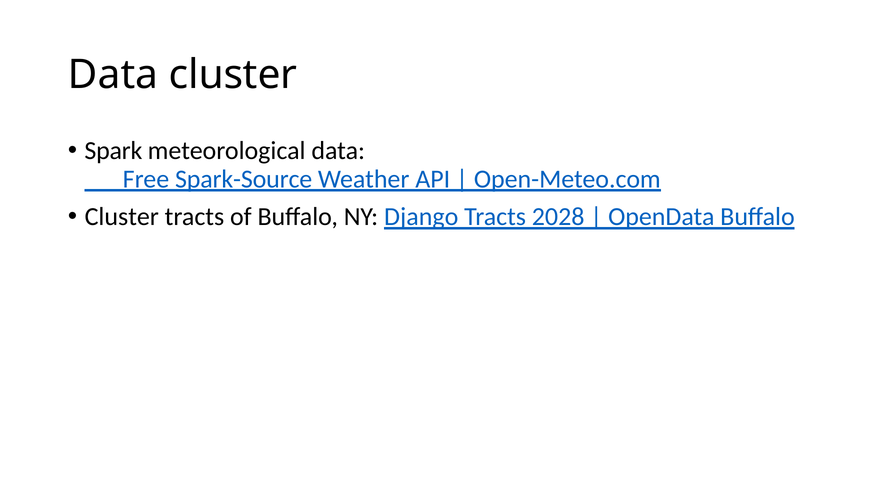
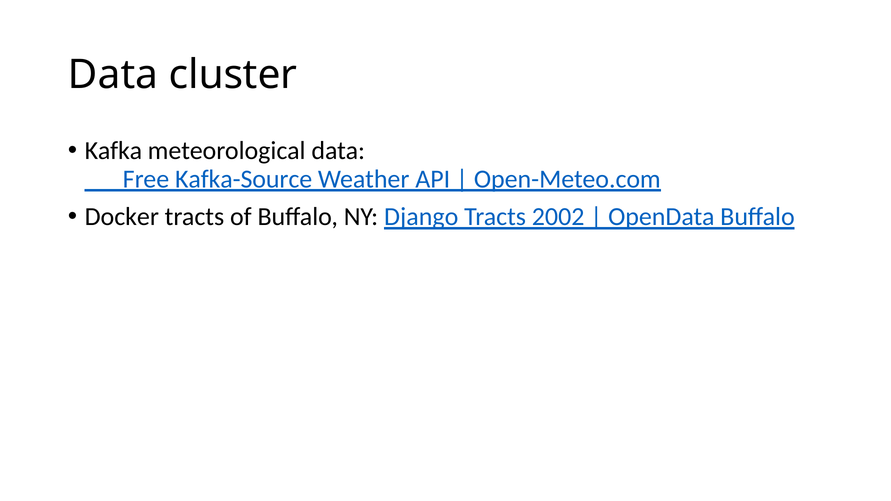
Spark: Spark -> Kafka
Spark-Source: Spark-Source -> Kafka-Source
Cluster at (122, 217): Cluster -> Docker
2028: 2028 -> 2002
